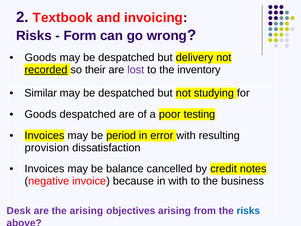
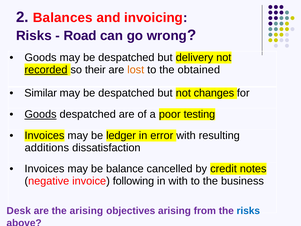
Textbook: Textbook -> Balances
Form: Form -> Road
lost colour: purple -> orange
inventory: inventory -> obtained
studying: studying -> changes
Goods at (41, 114) underline: none -> present
period: period -> ledger
provision: provision -> additions
because: because -> following
